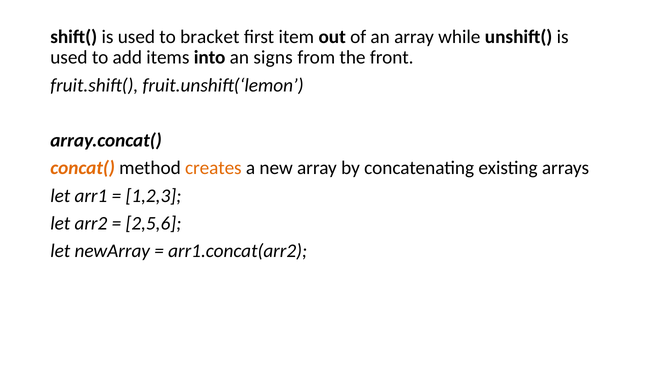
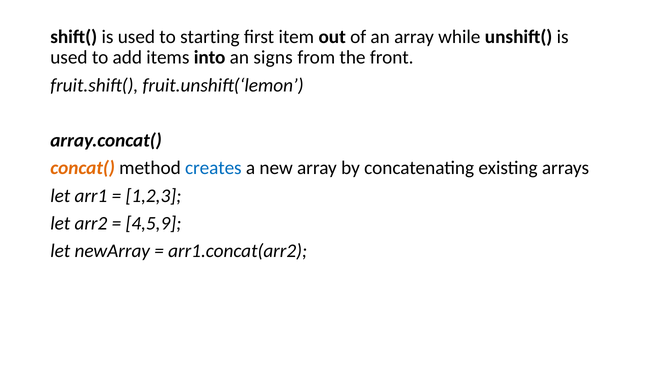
bracket: bracket -> starting
creates colour: orange -> blue
2,5,6: 2,5,6 -> 4,5,9
